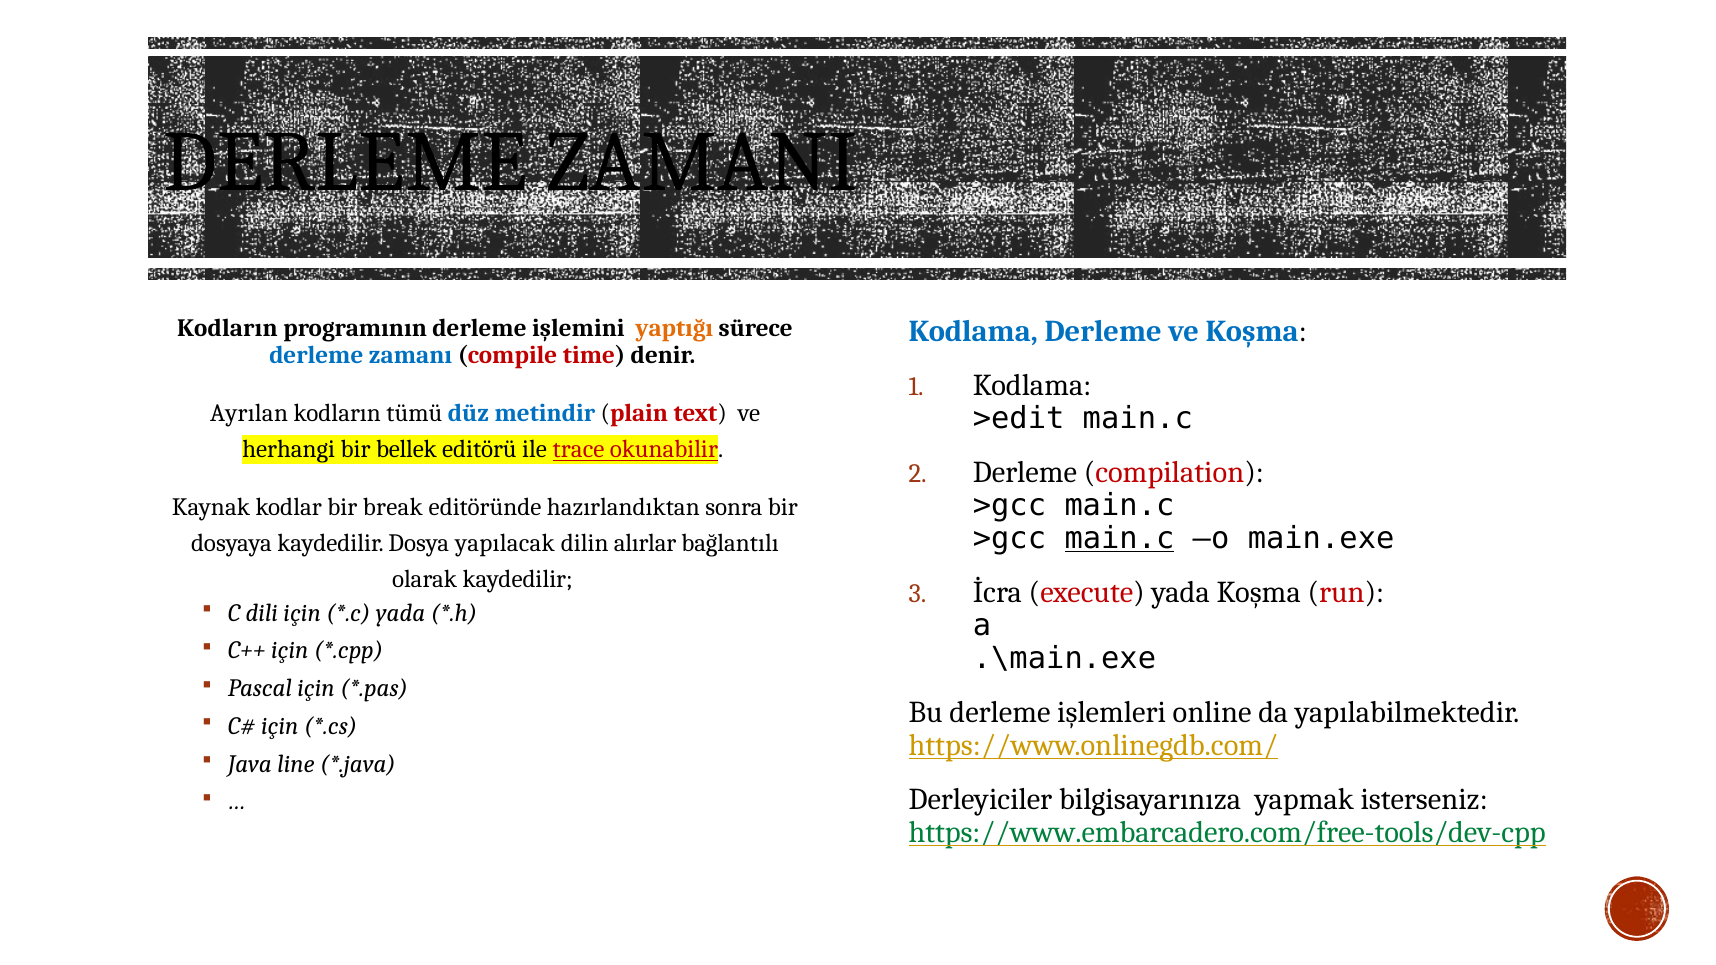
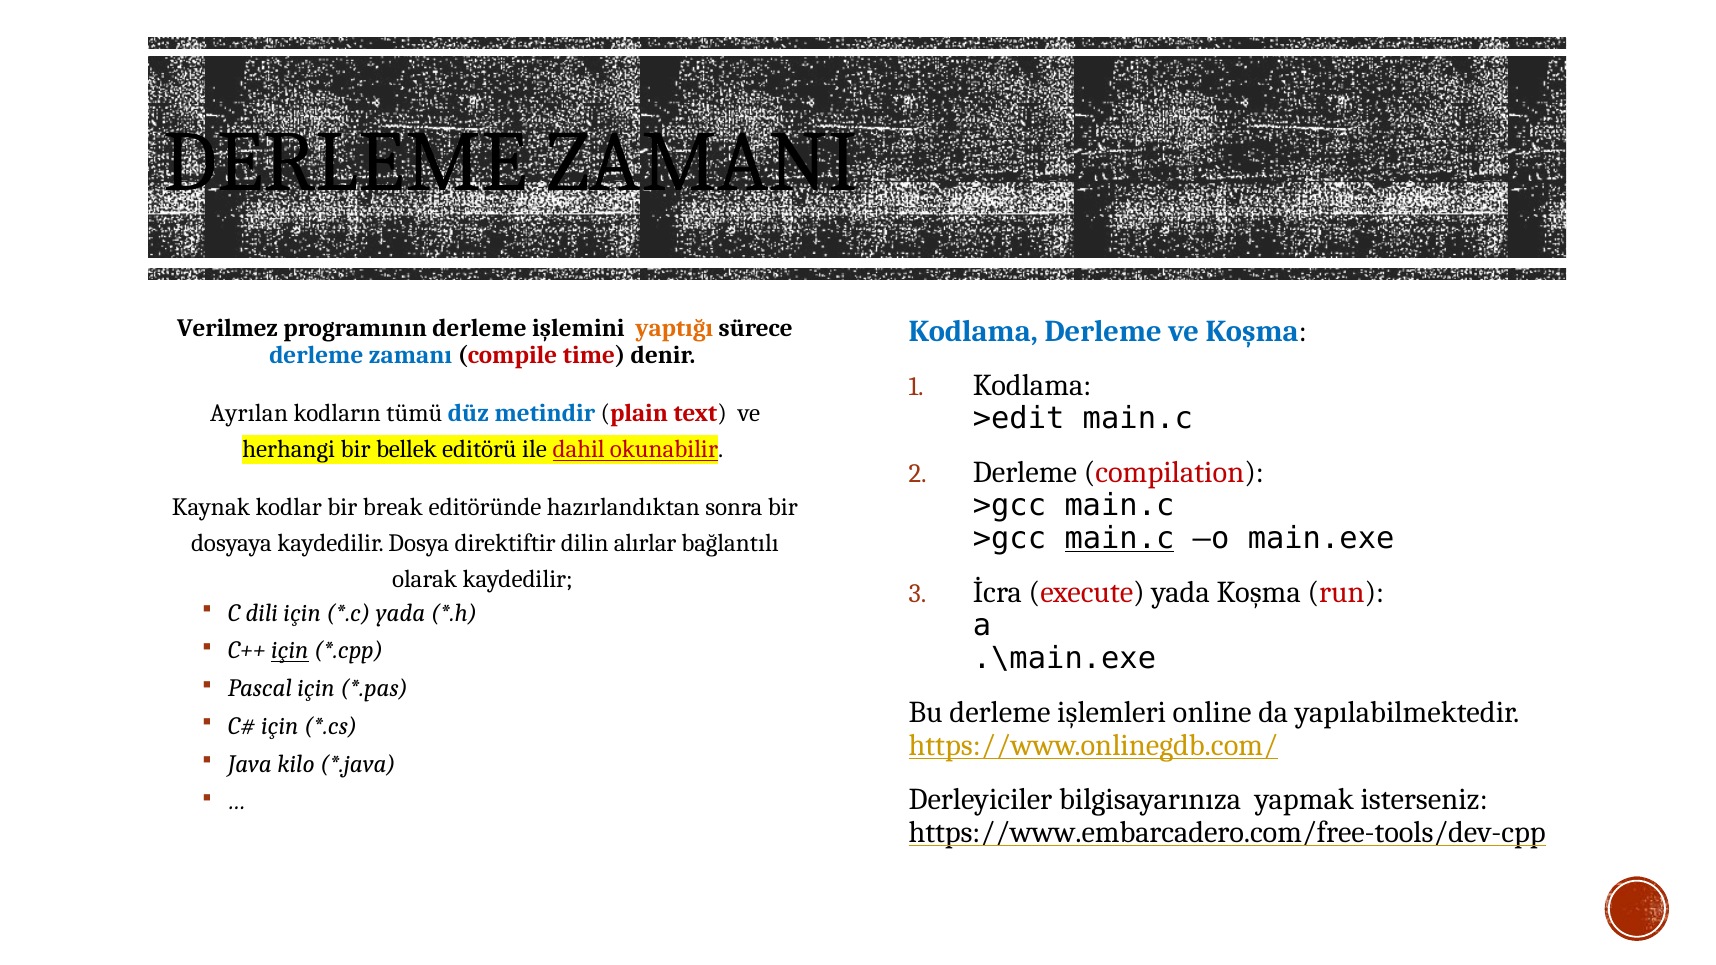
Kodların at (227, 329): Kodların -> Verilmez
trace: trace -> dahil
yapılacak: yapılacak -> direktiftir
için at (290, 651) underline: none -> present
line: line -> kilo
https://www.embarcadero.com/free-tools/dev-cpp colour: green -> black
